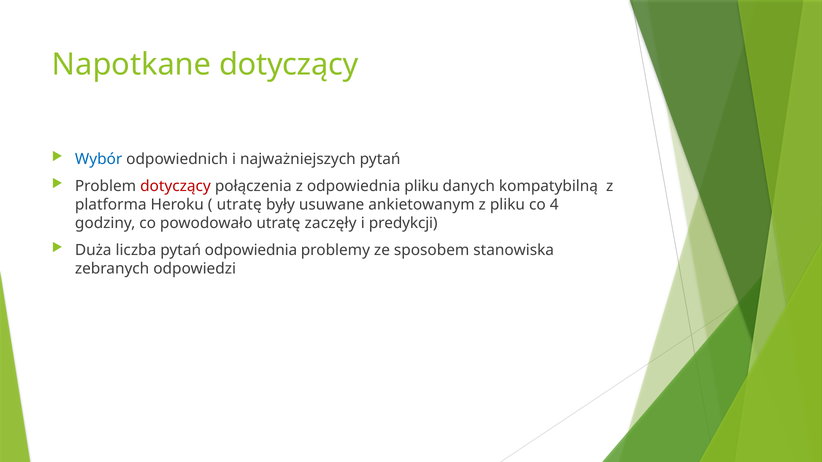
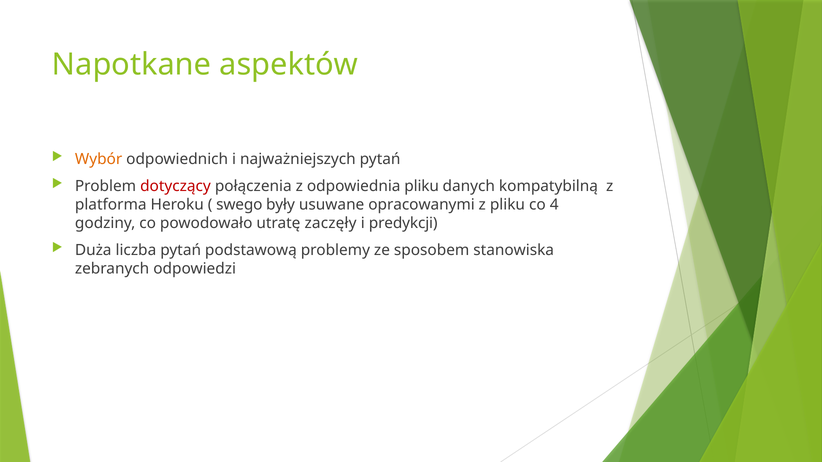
Napotkane dotyczący: dotyczący -> aspektów
Wybór colour: blue -> orange
utratę at (239, 205): utratę -> swego
ankietowanym: ankietowanym -> opracowanymi
pytań odpowiednia: odpowiednia -> podstawową
